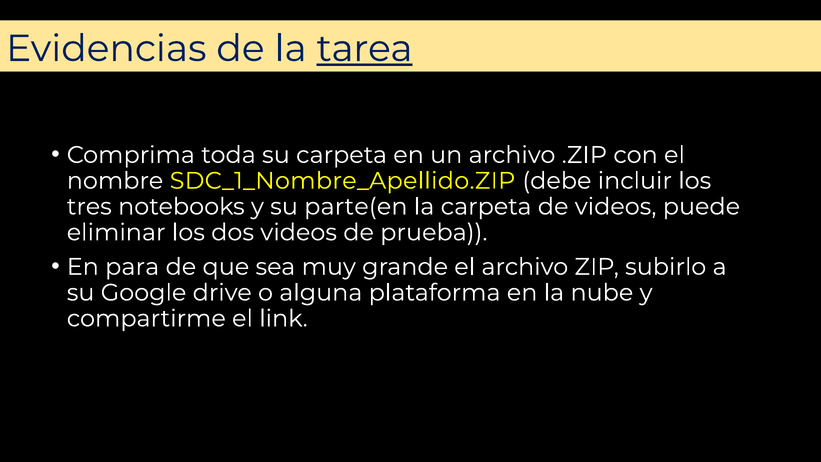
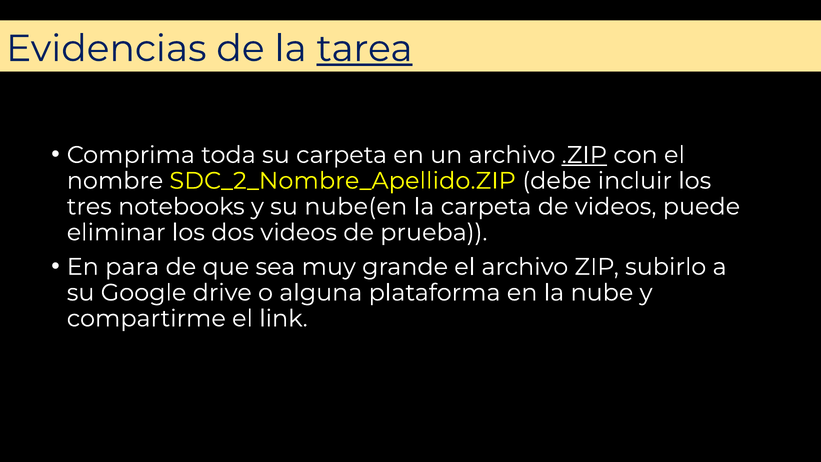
.ZIP underline: none -> present
SDC_1_Nombre_Apellido.ZIP: SDC_1_Nombre_Apellido.ZIP -> SDC_2_Nombre_Apellido.ZIP
parte(en: parte(en -> nube(en
